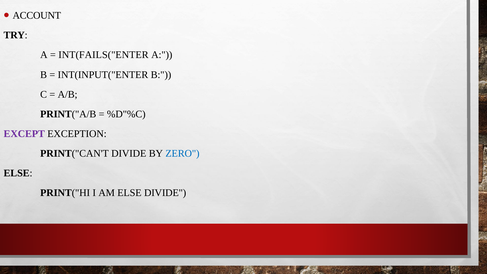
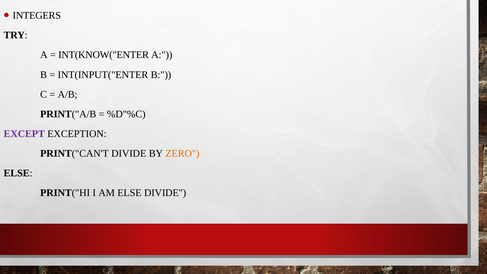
ACCOUNT: ACCOUNT -> INTEGERS
INT(FAILS("ENTER: INT(FAILS("ENTER -> INT(KNOW("ENTER
ZERO colour: blue -> orange
